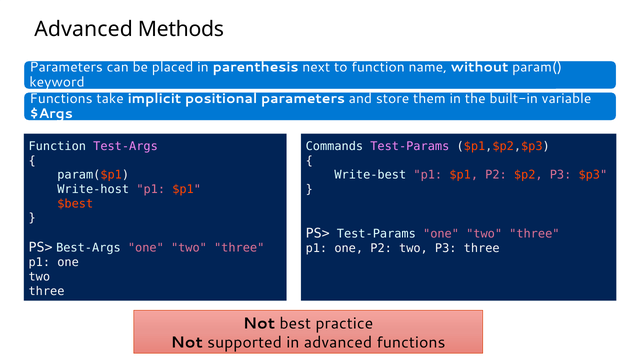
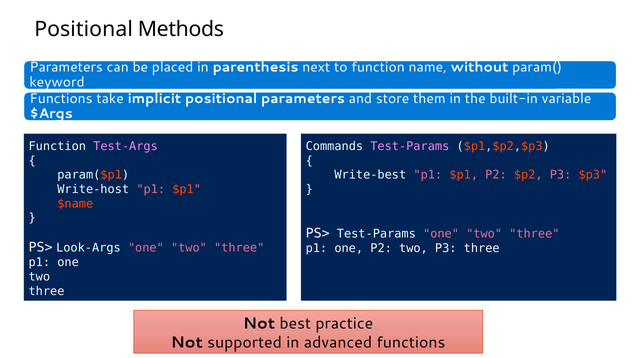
Advanced at (84, 29): Advanced -> Positional
$best: $best -> $name
Best-Args: Best-Args -> Look-Args
